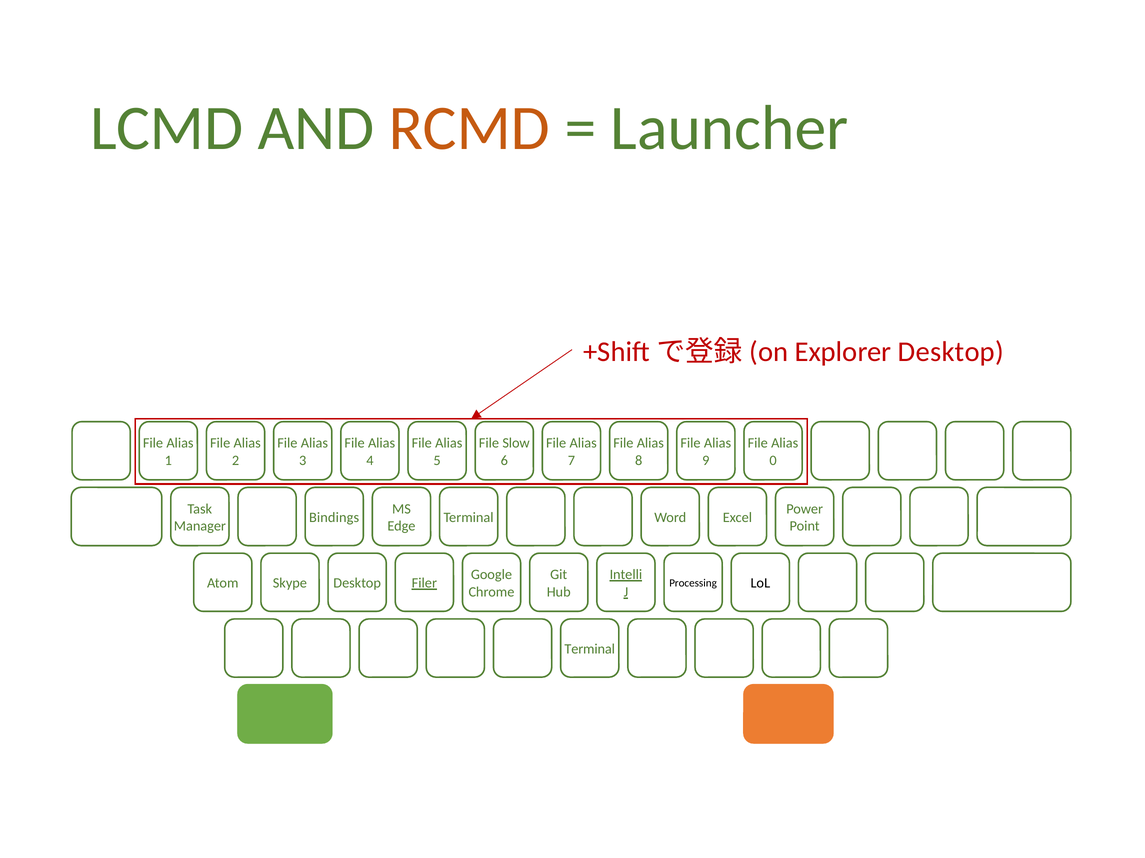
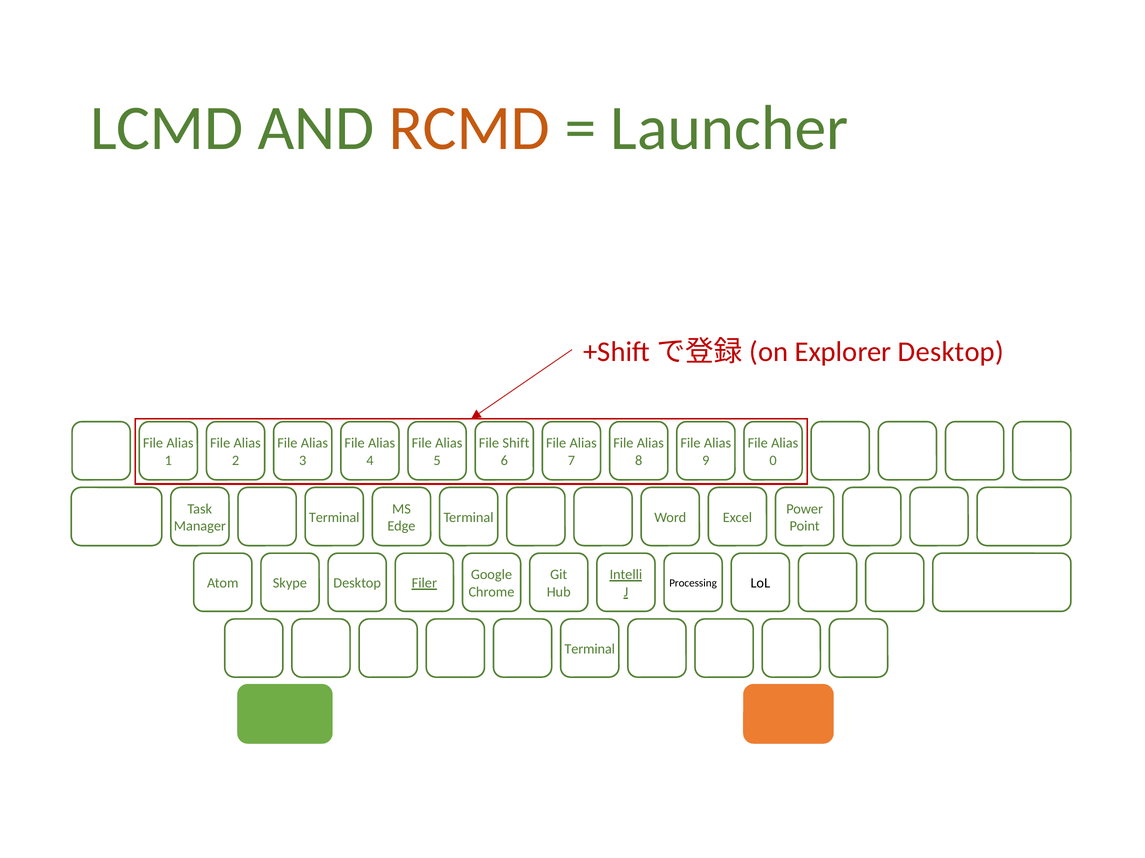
Slow: Slow -> Shift
Bindings at (334, 518): Bindings -> Terminal
